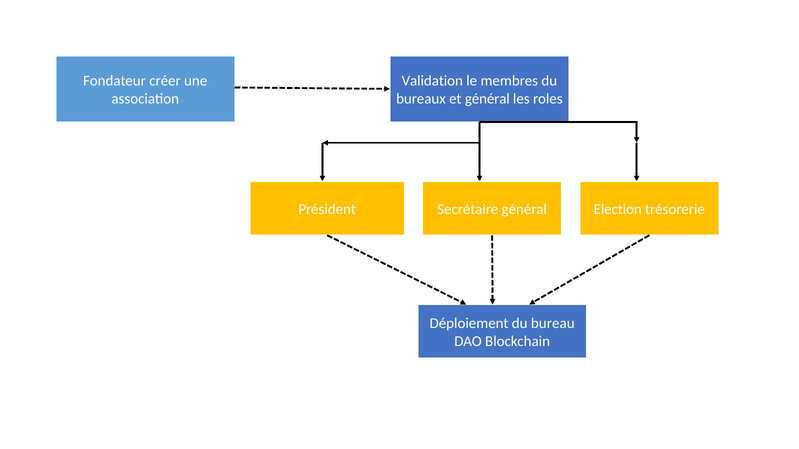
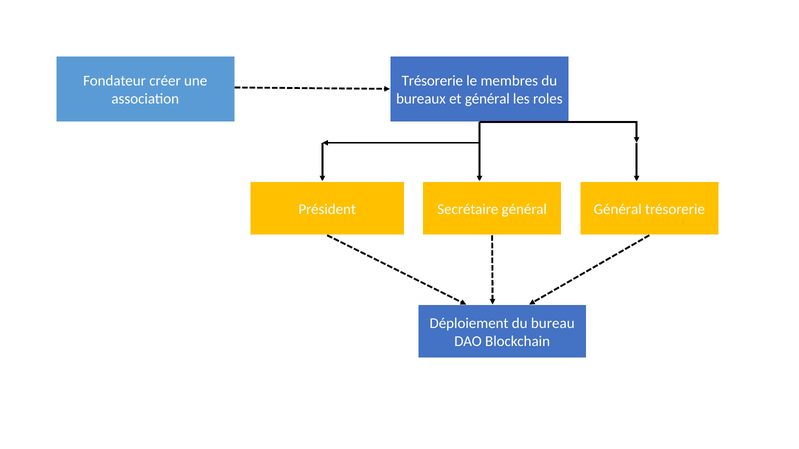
Validation at (432, 81): Validation -> Trésorerie
général Election: Election -> Général
